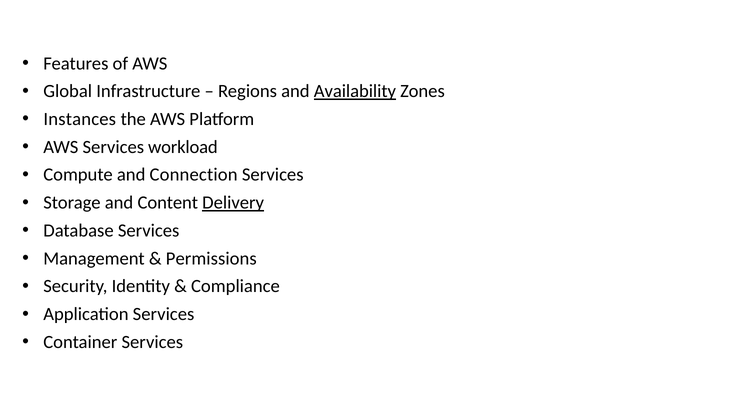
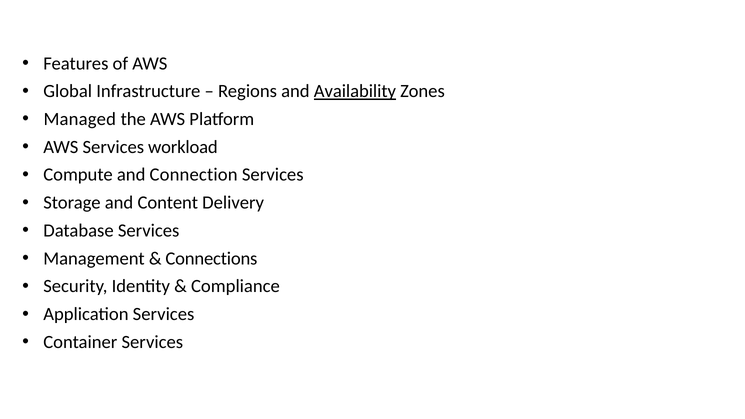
Instances: Instances -> Managed
Delivery underline: present -> none
Permissions: Permissions -> Connections
